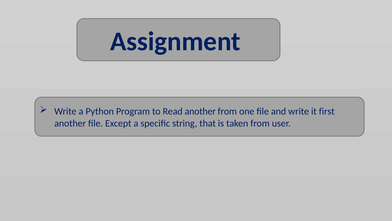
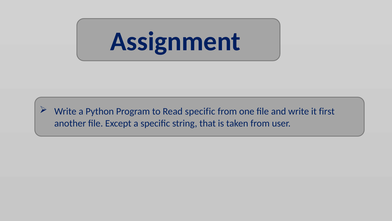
Read another: another -> specific
